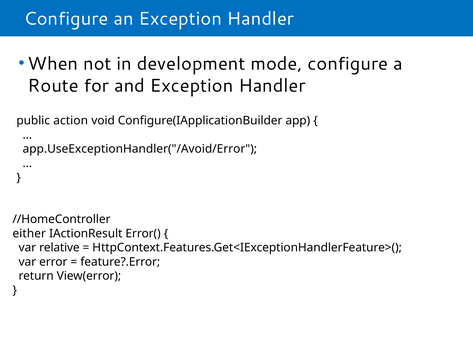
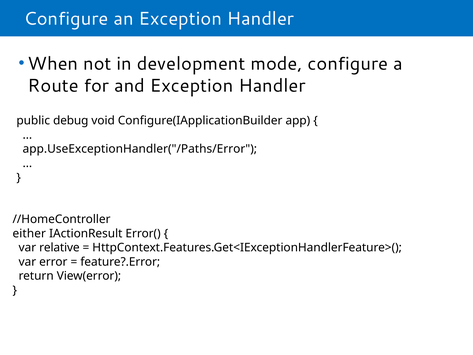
action: action -> debug
app.UseExceptionHandler("/Avoid/Error: app.UseExceptionHandler("/Avoid/Error -> app.UseExceptionHandler("/Paths/Error
